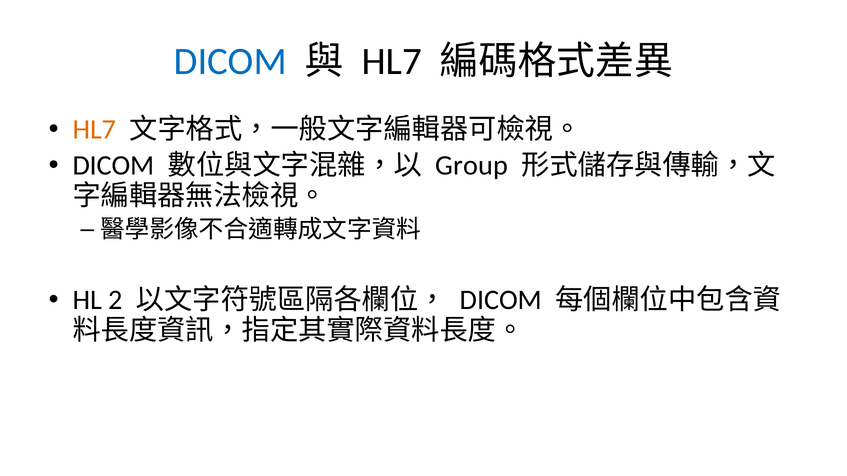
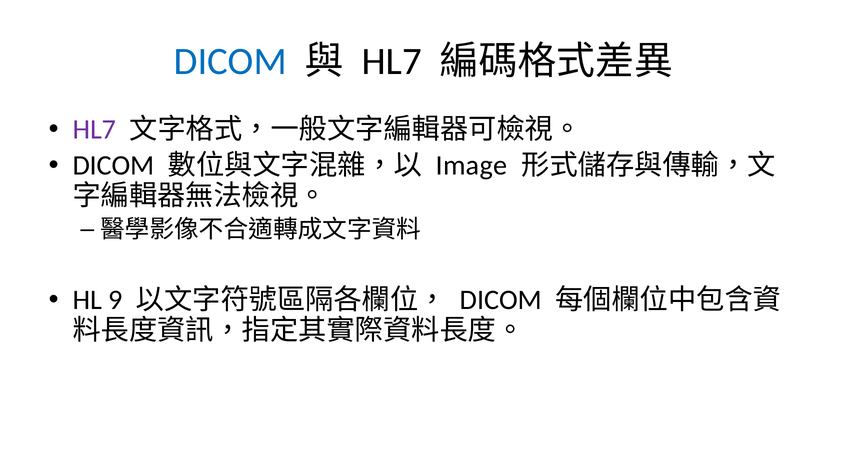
HL7 at (94, 129) colour: orange -> purple
Group: Group -> Image
2: 2 -> 9
